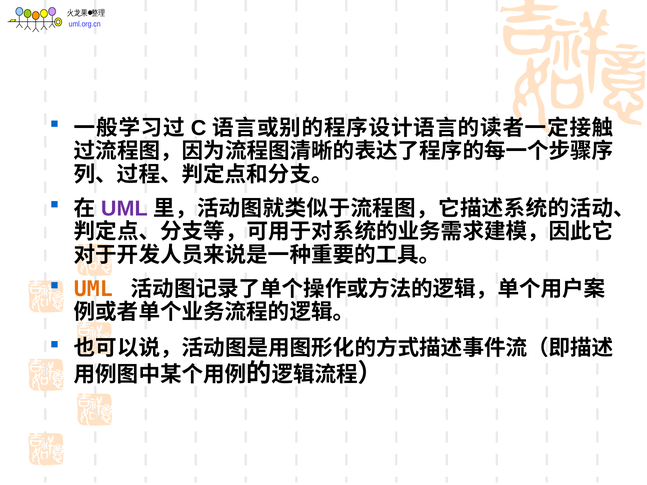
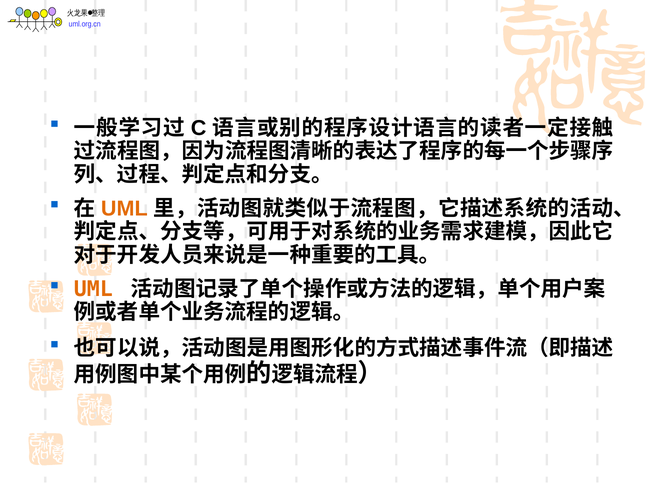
UML at (124, 209) colour: purple -> orange
